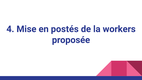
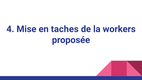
postés: postés -> taches
